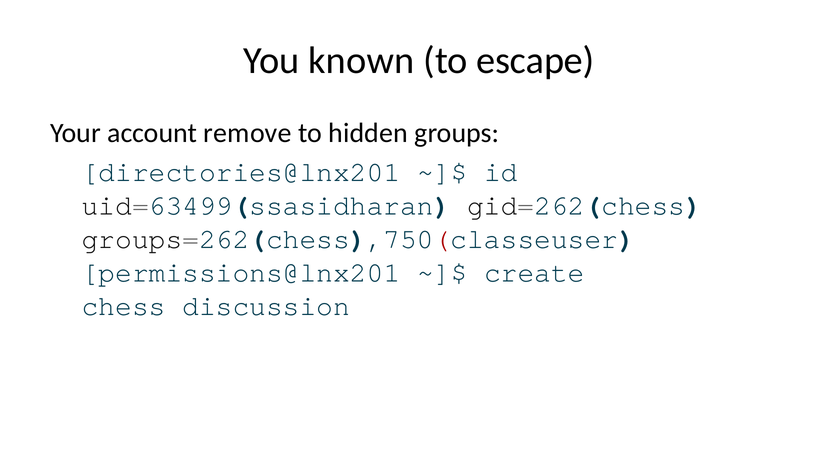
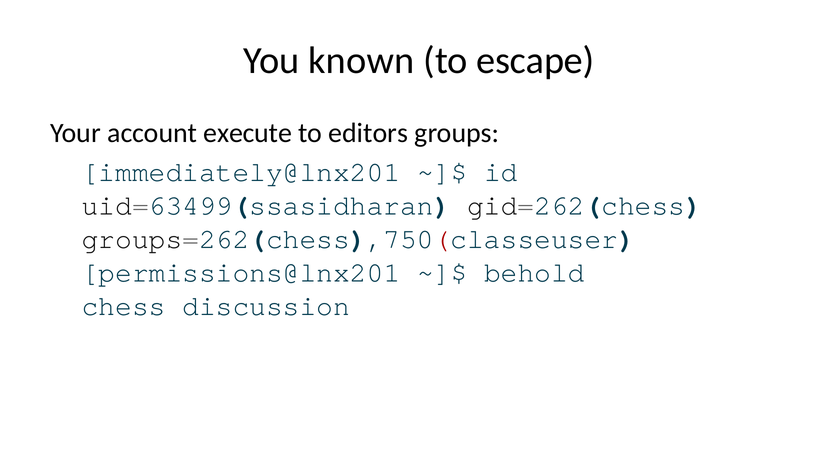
remove: remove -> execute
hidden: hidden -> editors
directories@lnx201: directories@lnx201 -> immediately@lnx201
create: create -> behold
